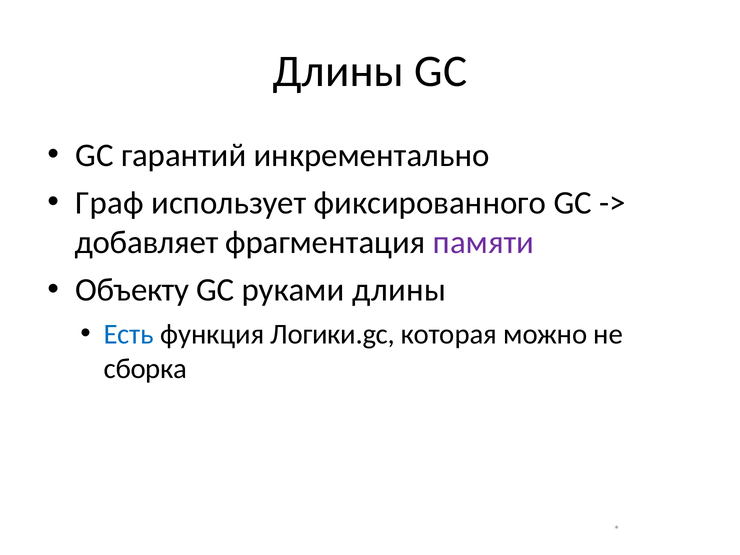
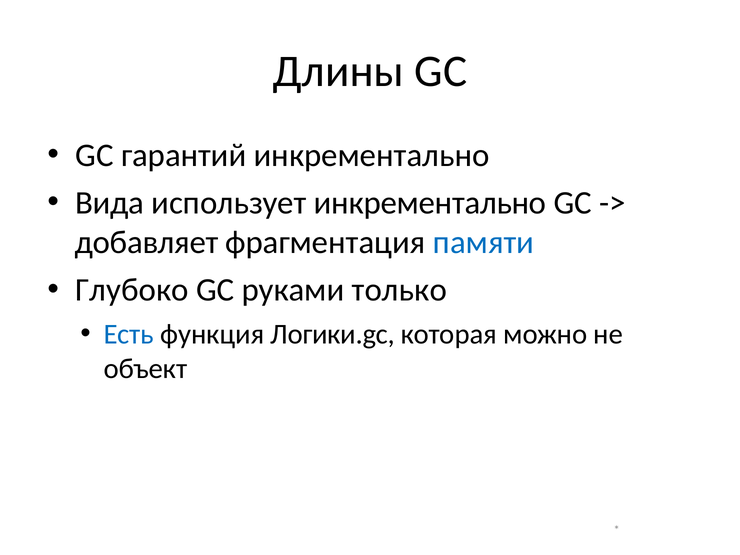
Граф: Граф -> Вида
использует фиксированного: фиксированного -> инкрементально
памяти colour: purple -> blue
Объекту: Объекту -> Глубоко
руками длины: длины -> только
сборка: сборка -> объект
